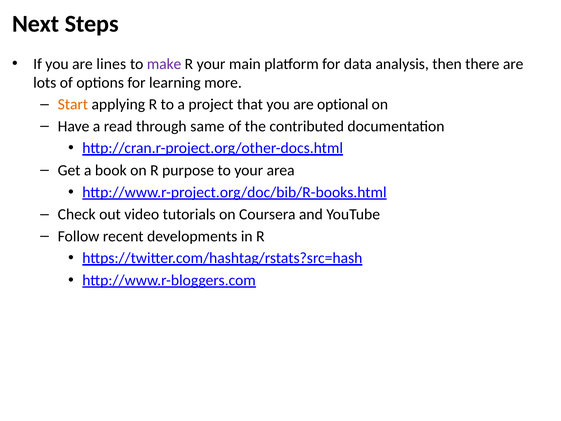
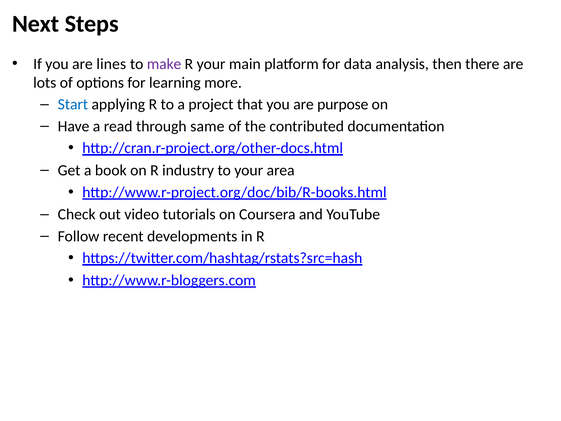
Start colour: orange -> blue
optional: optional -> purpose
purpose: purpose -> industry
